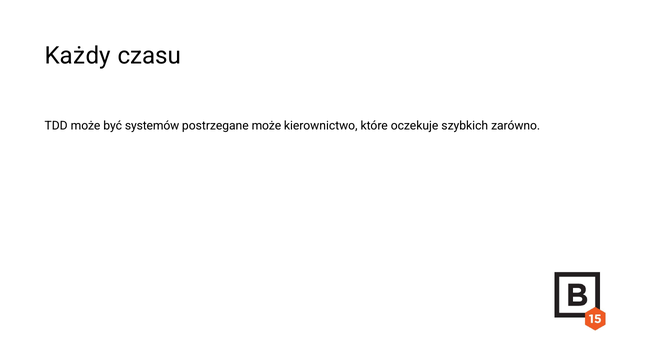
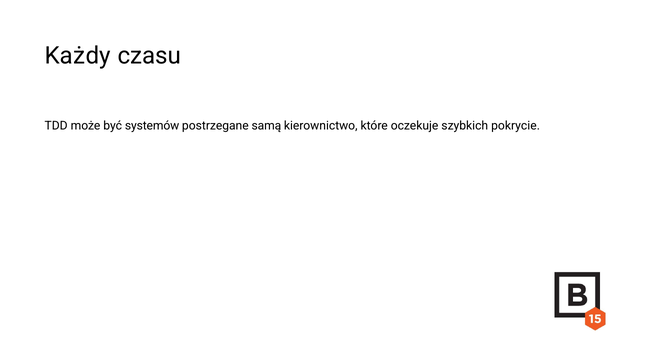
postrzegane może: może -> samą
zarówno: zarówno -> pokrycie
